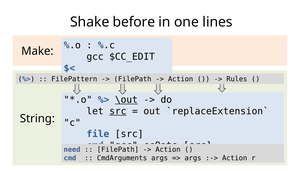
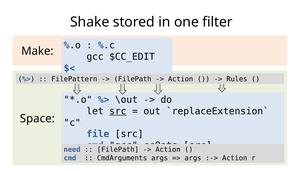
before: before -> stored
lines: lines -> filter
\out underline: present -> none
String: String -> Space
